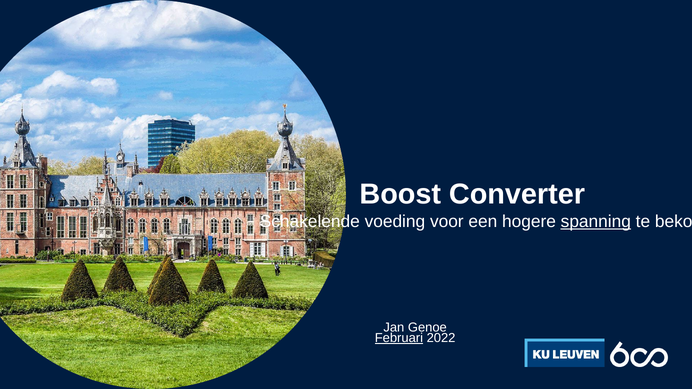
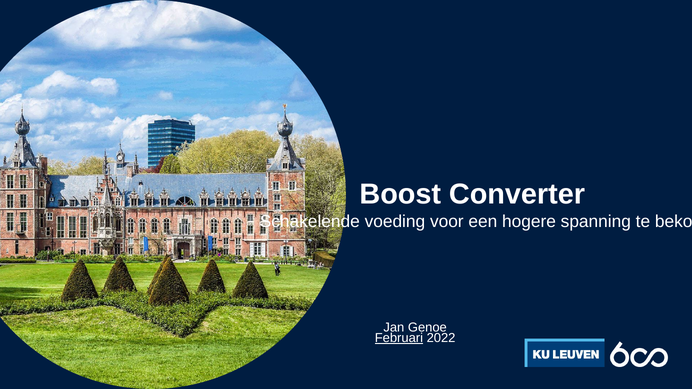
spanning underline: present -> none
